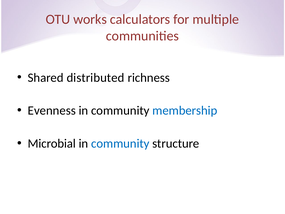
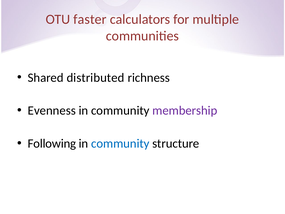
works: works -> faster
membership colour: blue -> purple
Microbial: Microbial -> Following
